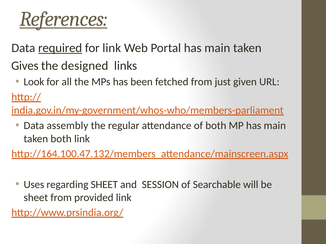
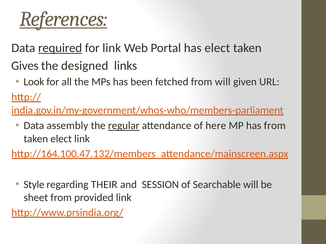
Portal has main: main -> elect
from just: just -> will
regular underline: none -> present
of both: both -> here
MP has main: main -> from
taken both: both -> elect
Uses: Uses -> Style
regarding SHEET: SHEET -> THEIR
